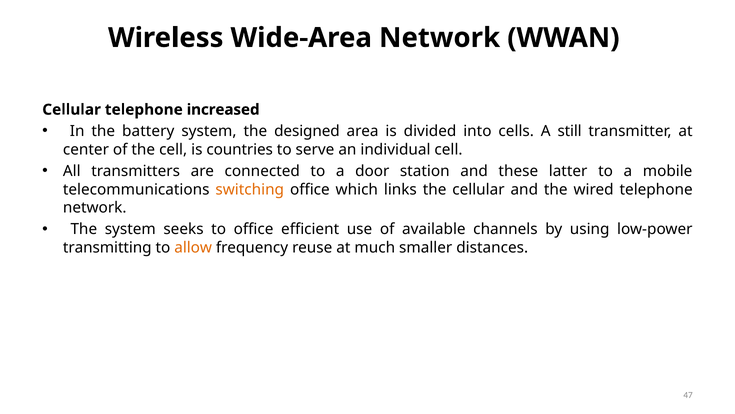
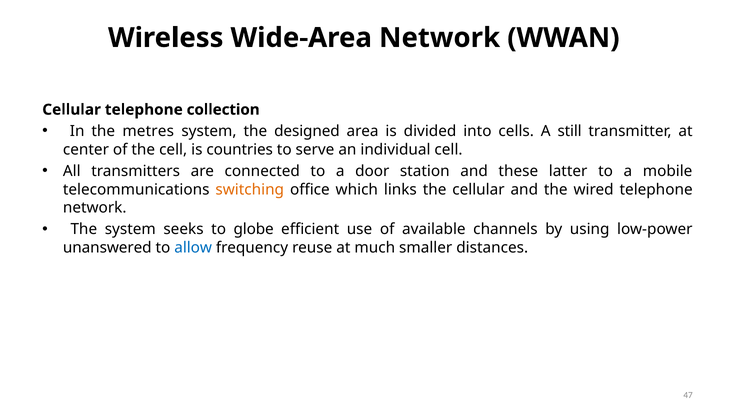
increased: increased -> collection
battery: battery -> metres
to office: office -> globe
transmitting: transmitting -> unanswered
allow colour: orange -> blue
